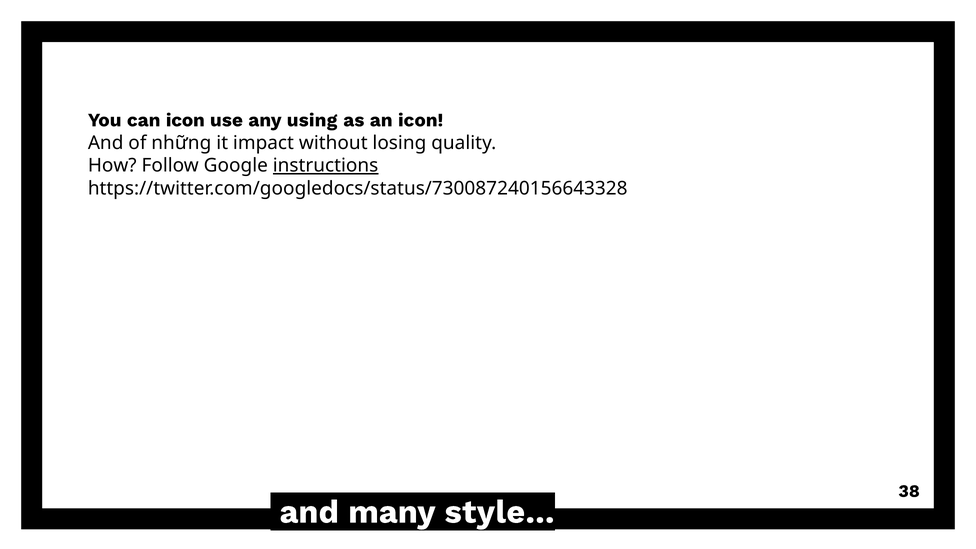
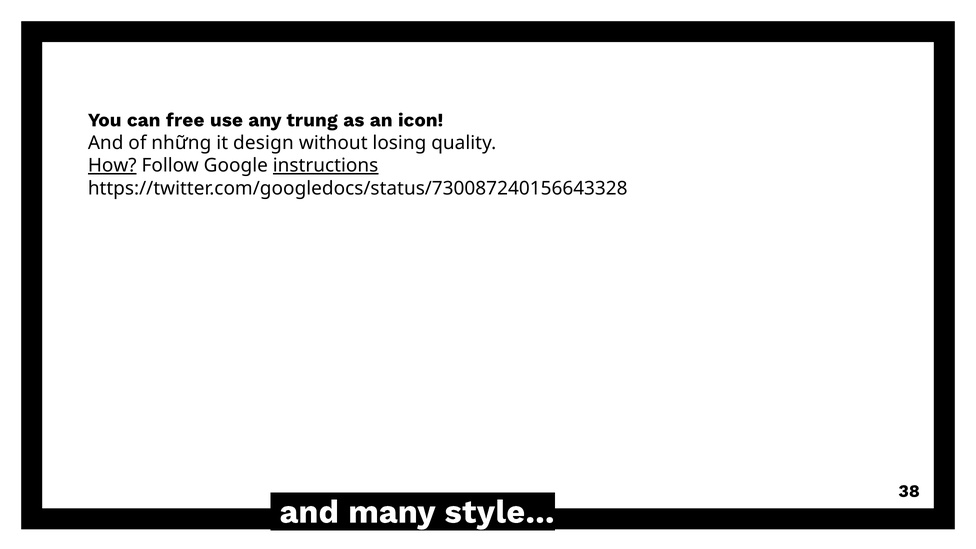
can icon: icon -> free
using: using -> trung
impact: impact -> design
How underline: none -> present
